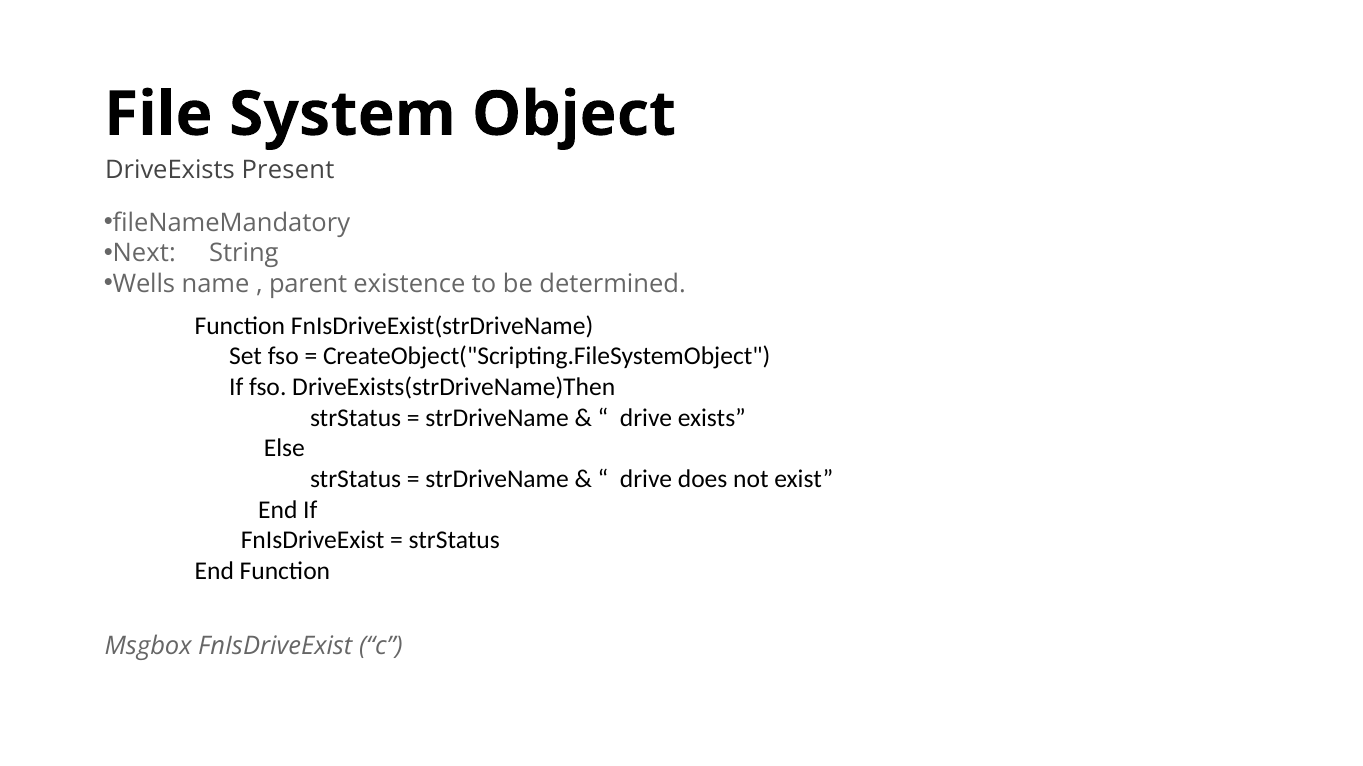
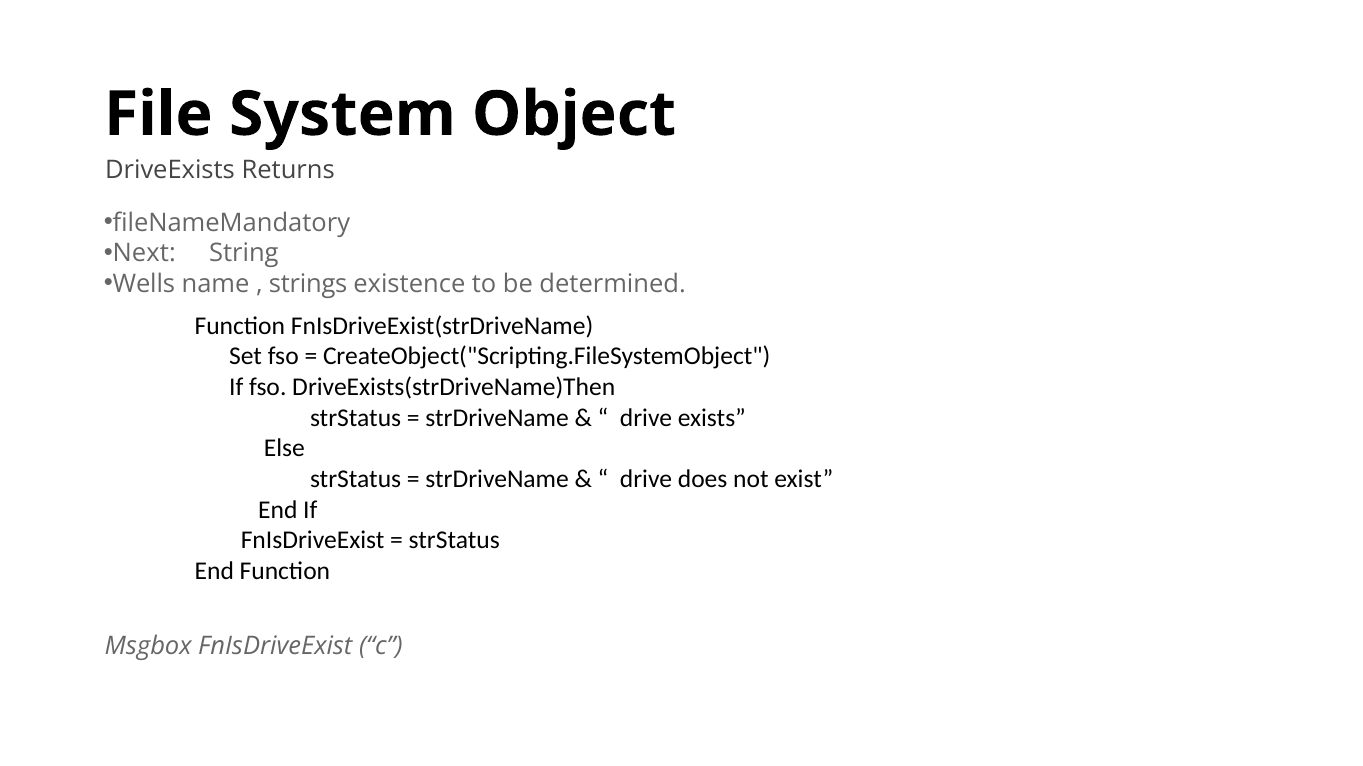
Present: Present -> Returns
parent: parent -> strings
